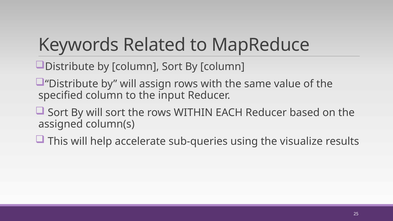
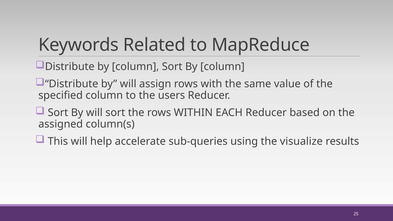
input: input -> users
